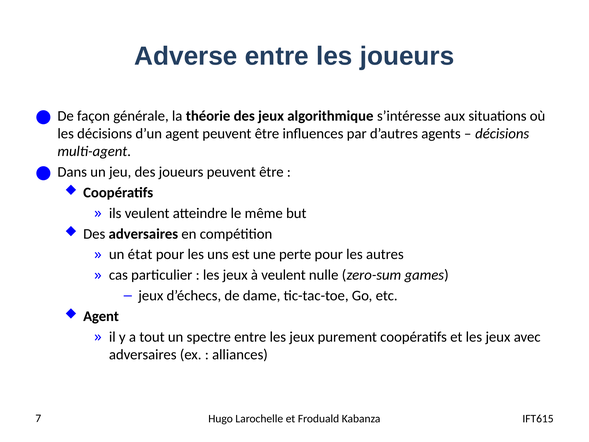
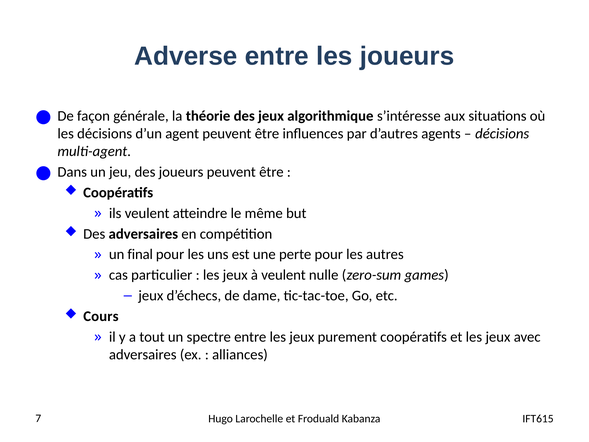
état: état -> final
Agent at (101, 316): Agent -> Cours
